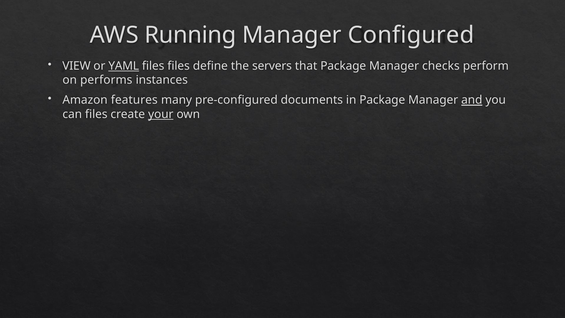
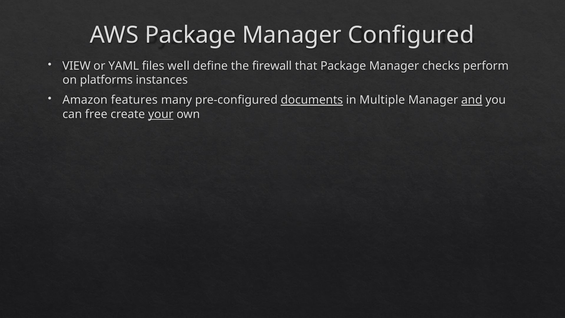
AWS Running: Running -> Package
YAML underline: present -> none
files files: files -> well
servers: servers -> firewall
performs: performs -> platforms
documents underline: none -> present
in Package: Package -> Multiple
can files: files -> free
